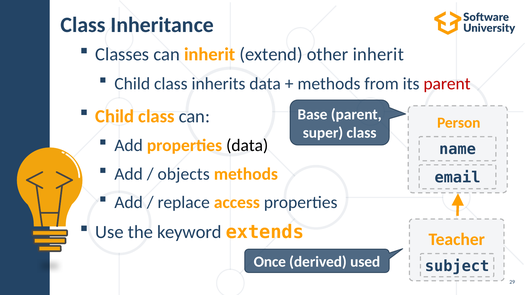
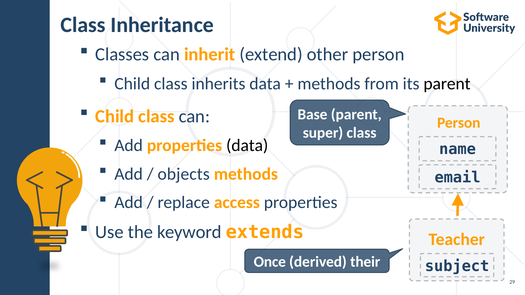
other inherit: inherit -> person
parent at (447, 84) colour: red -> black
used: used -> their
